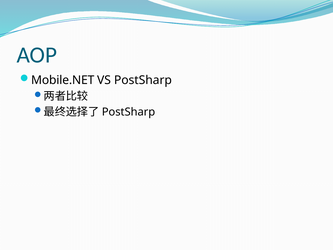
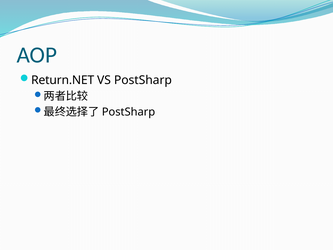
Mobile.NET: Mobile.NET -> Return.NET
